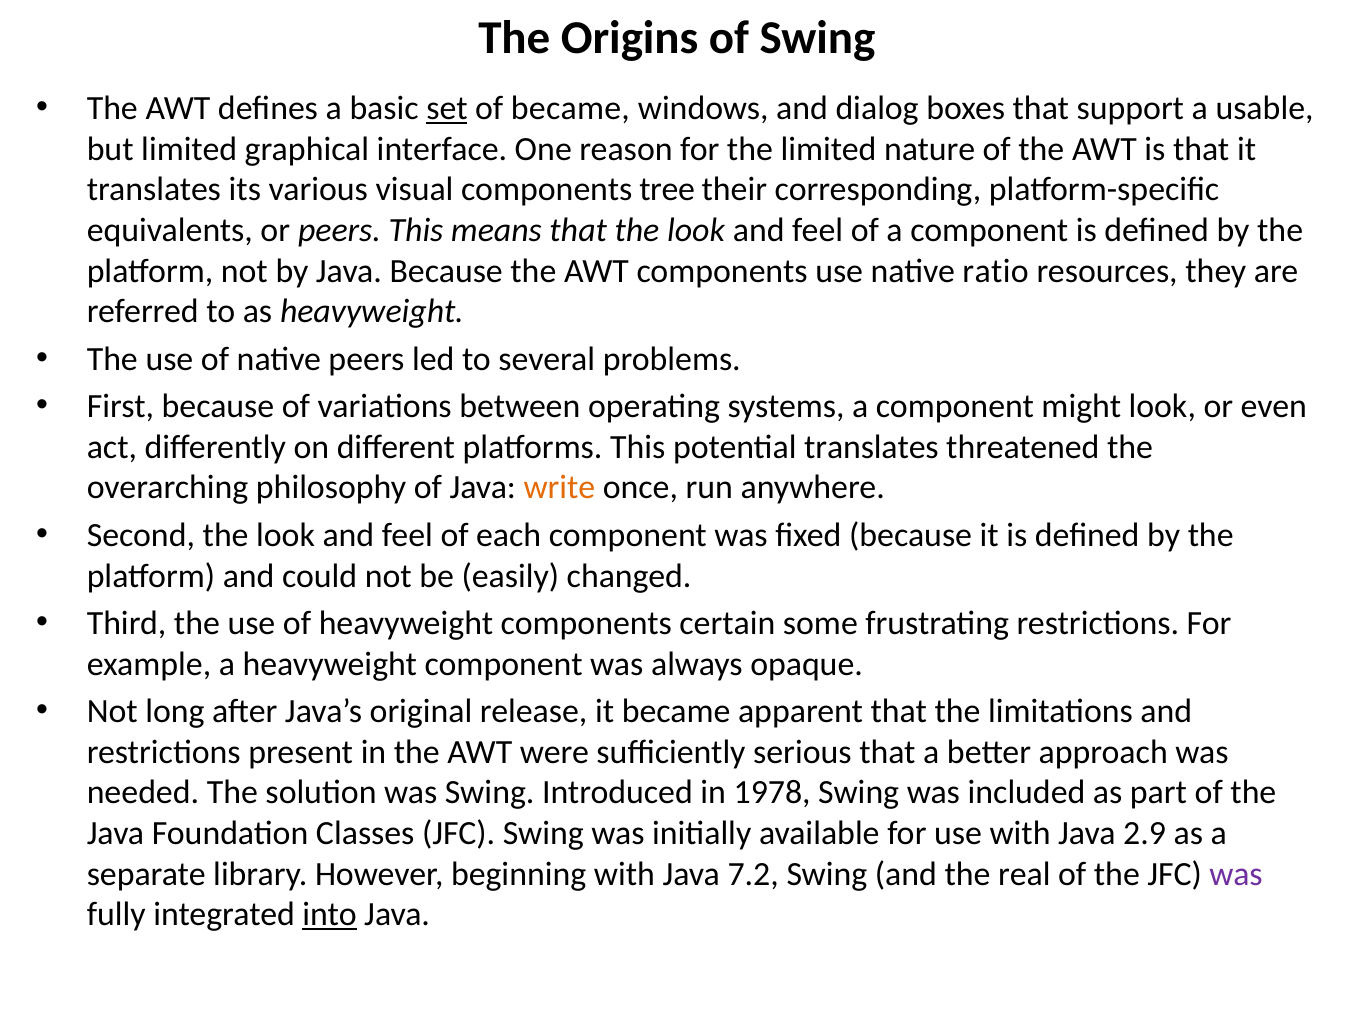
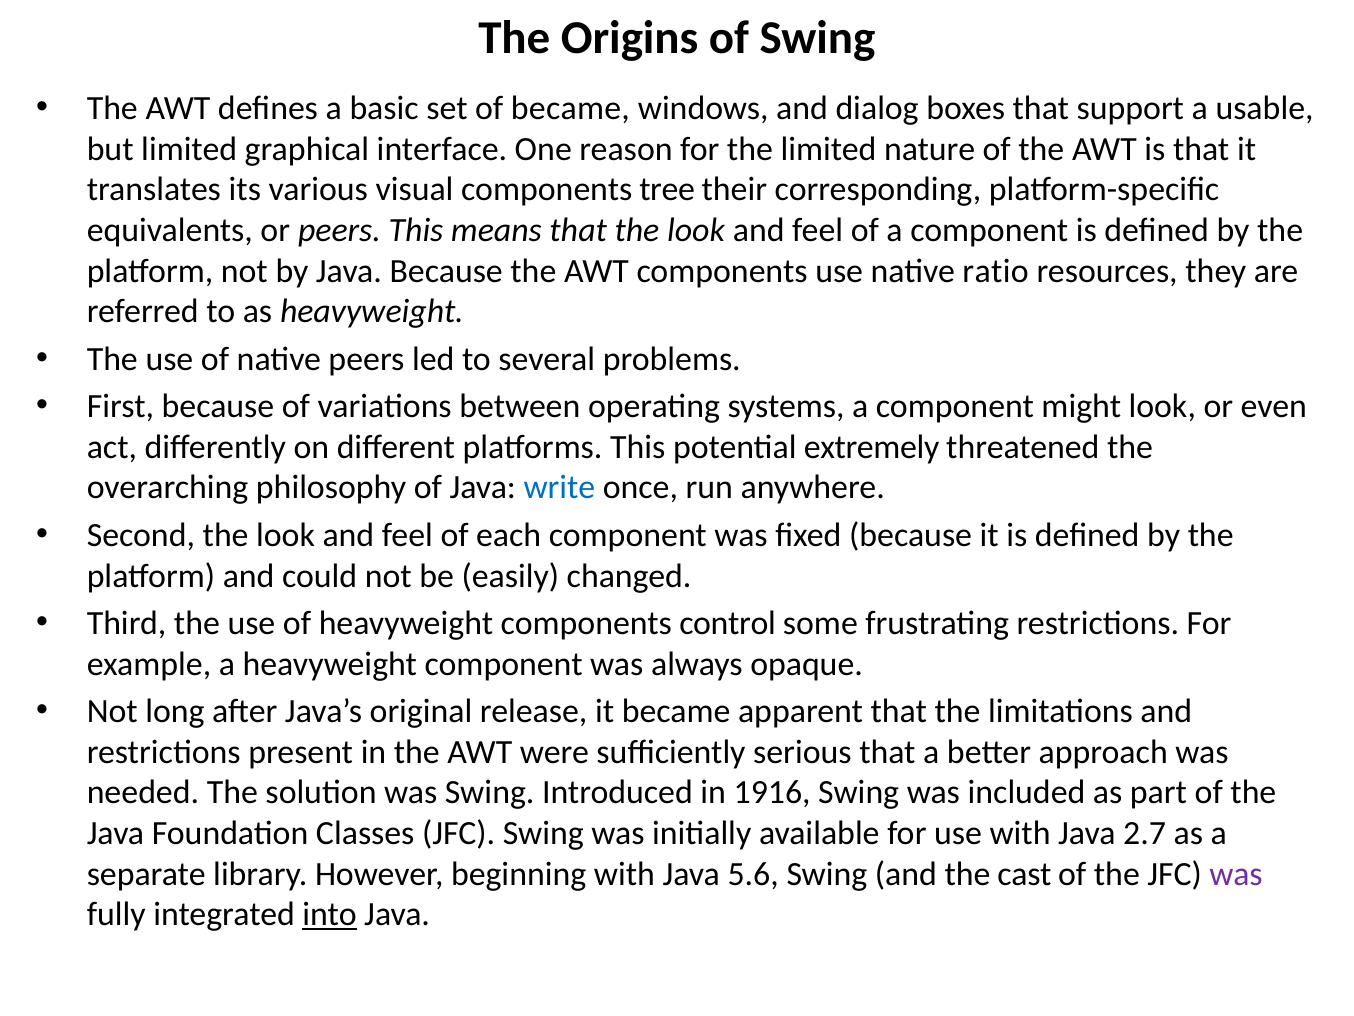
set underline: present -> none
potential translates: translates -> extremely
write colour: orange -> blue
certain: certain -> control
1978: 1978 -> 1916
2.9: 2.9 -> 2.7
7.2: 7.2 -> 5.6
real: real -> cast
